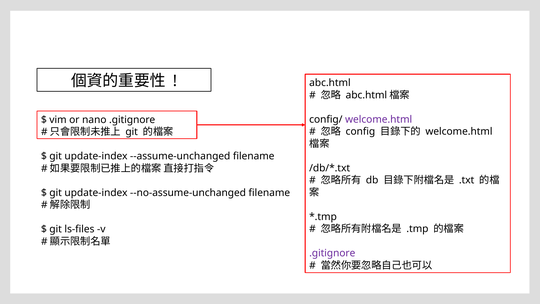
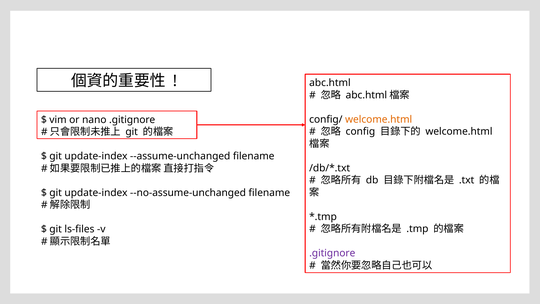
welcome.html at (379, 119) colour: purple -> orange
